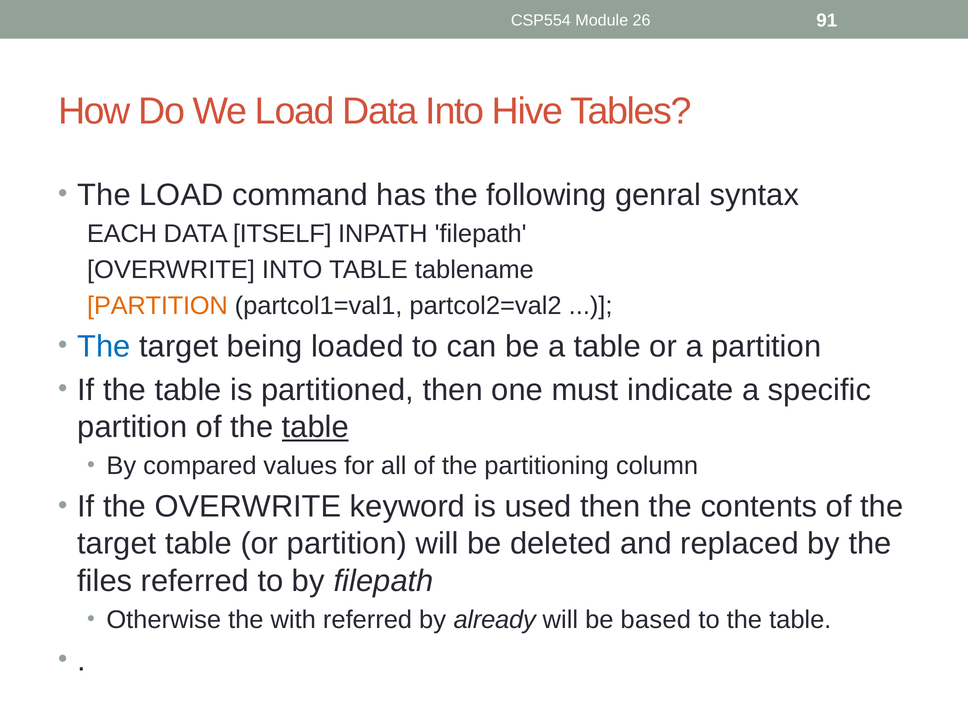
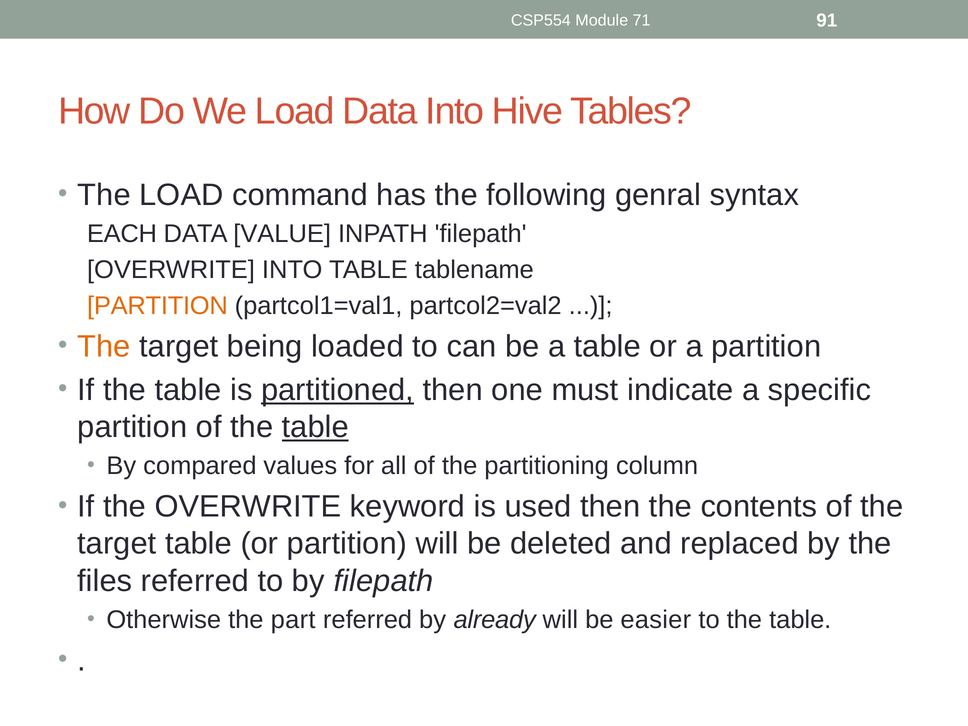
26: 26 -> 71
ITSELF: ITSELF -> VALUE
The at (104, 347) colour: blue -> orange
partitioned underline: none -> present
with: with -> part
based: based -> easier
